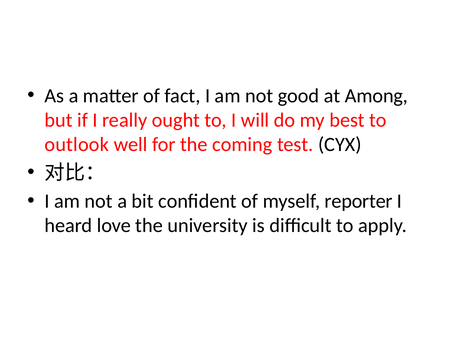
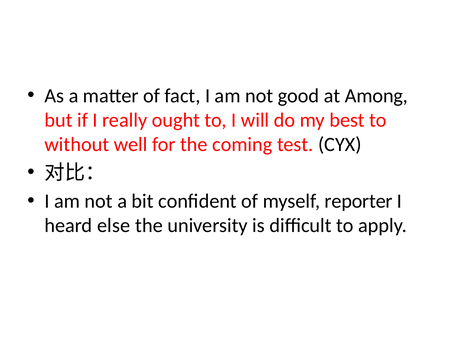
outlook: outlook -> without
love: love -> else
